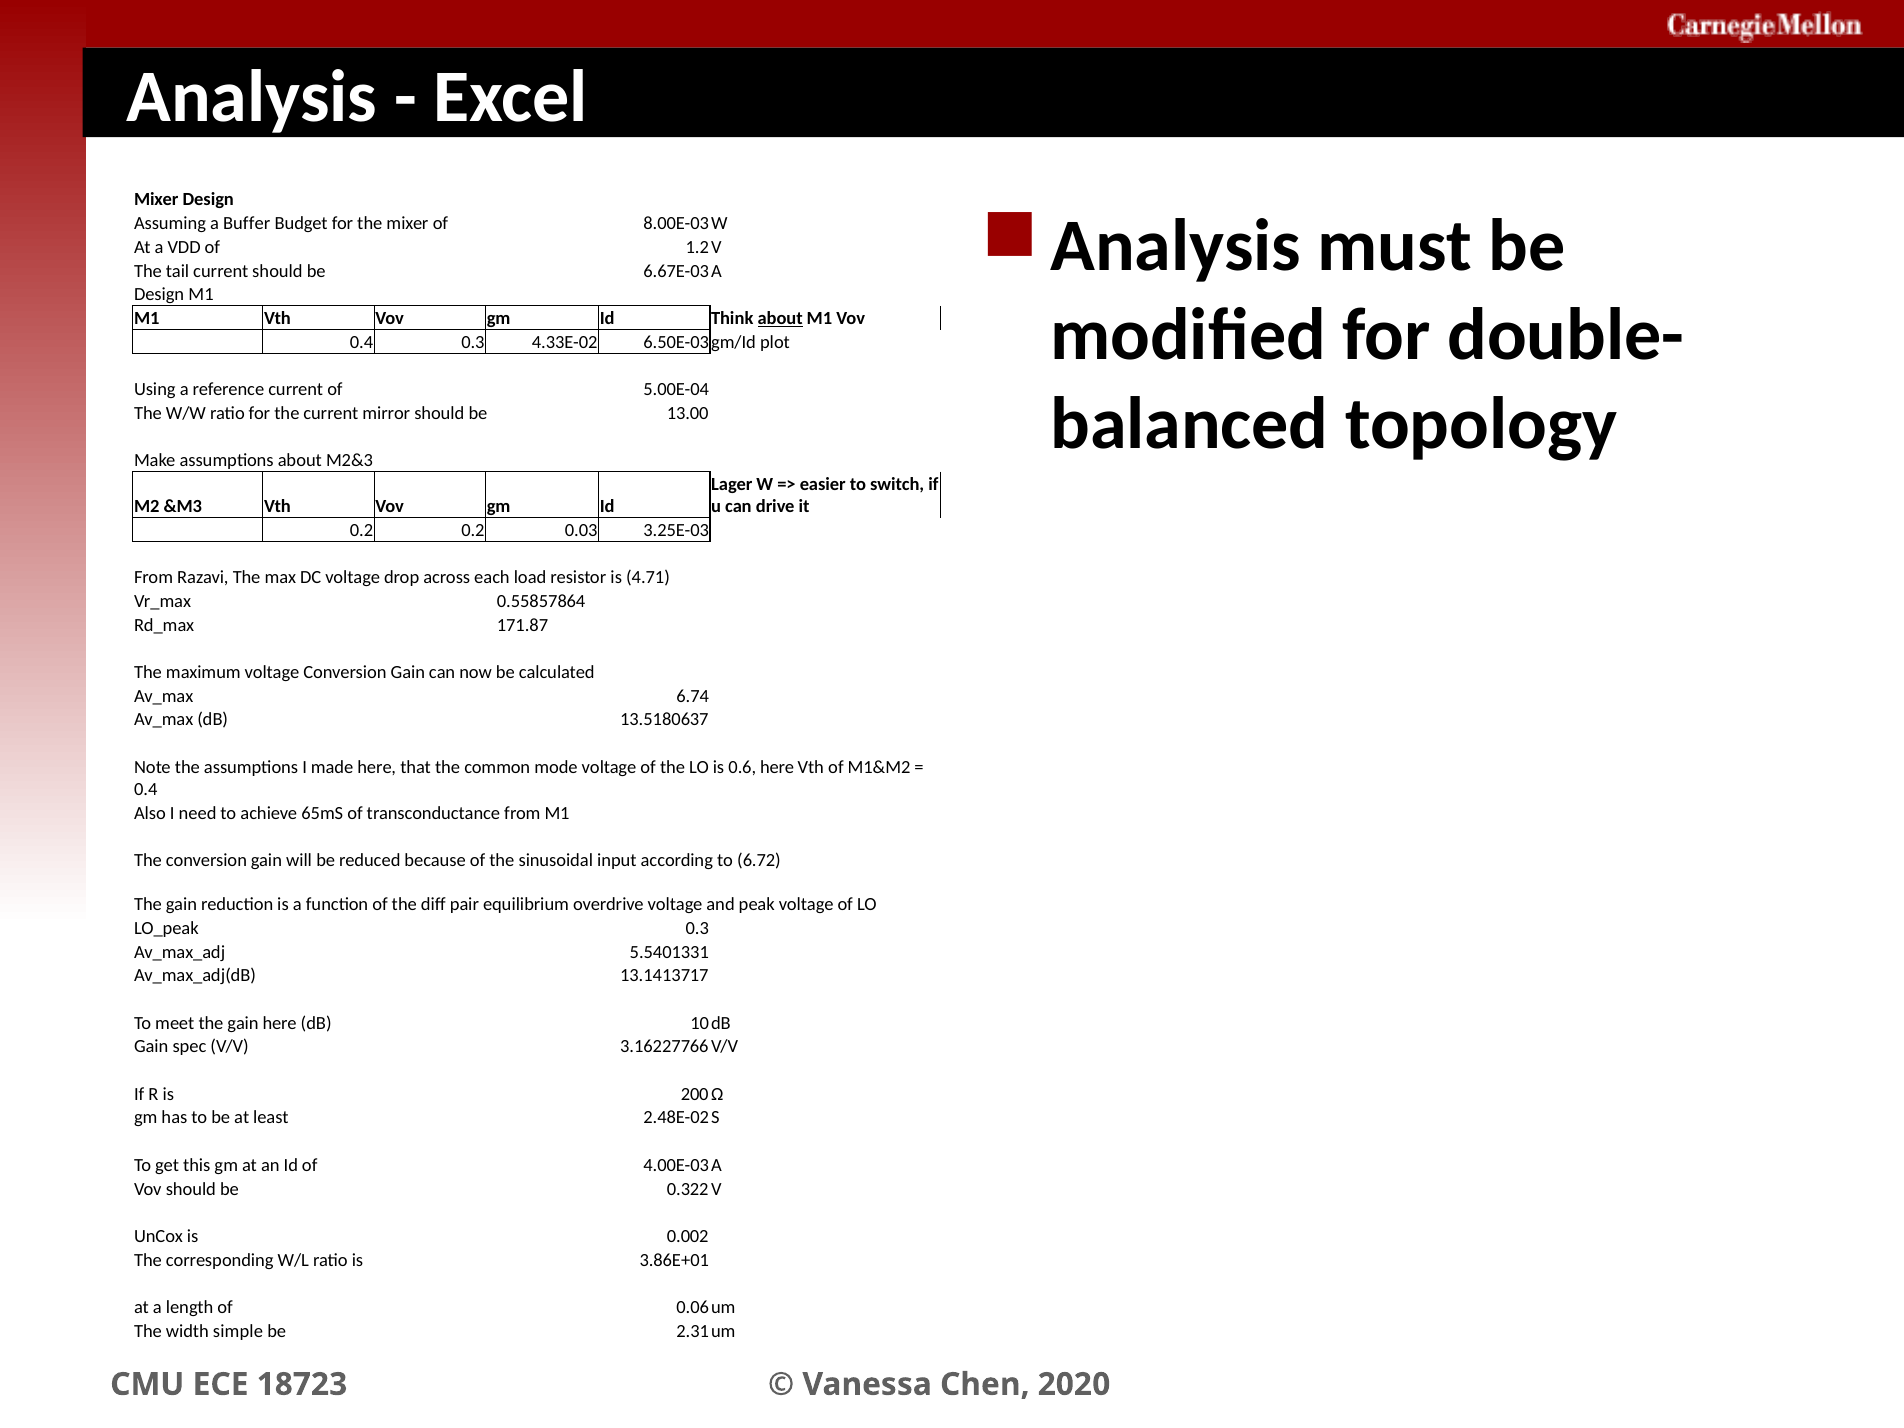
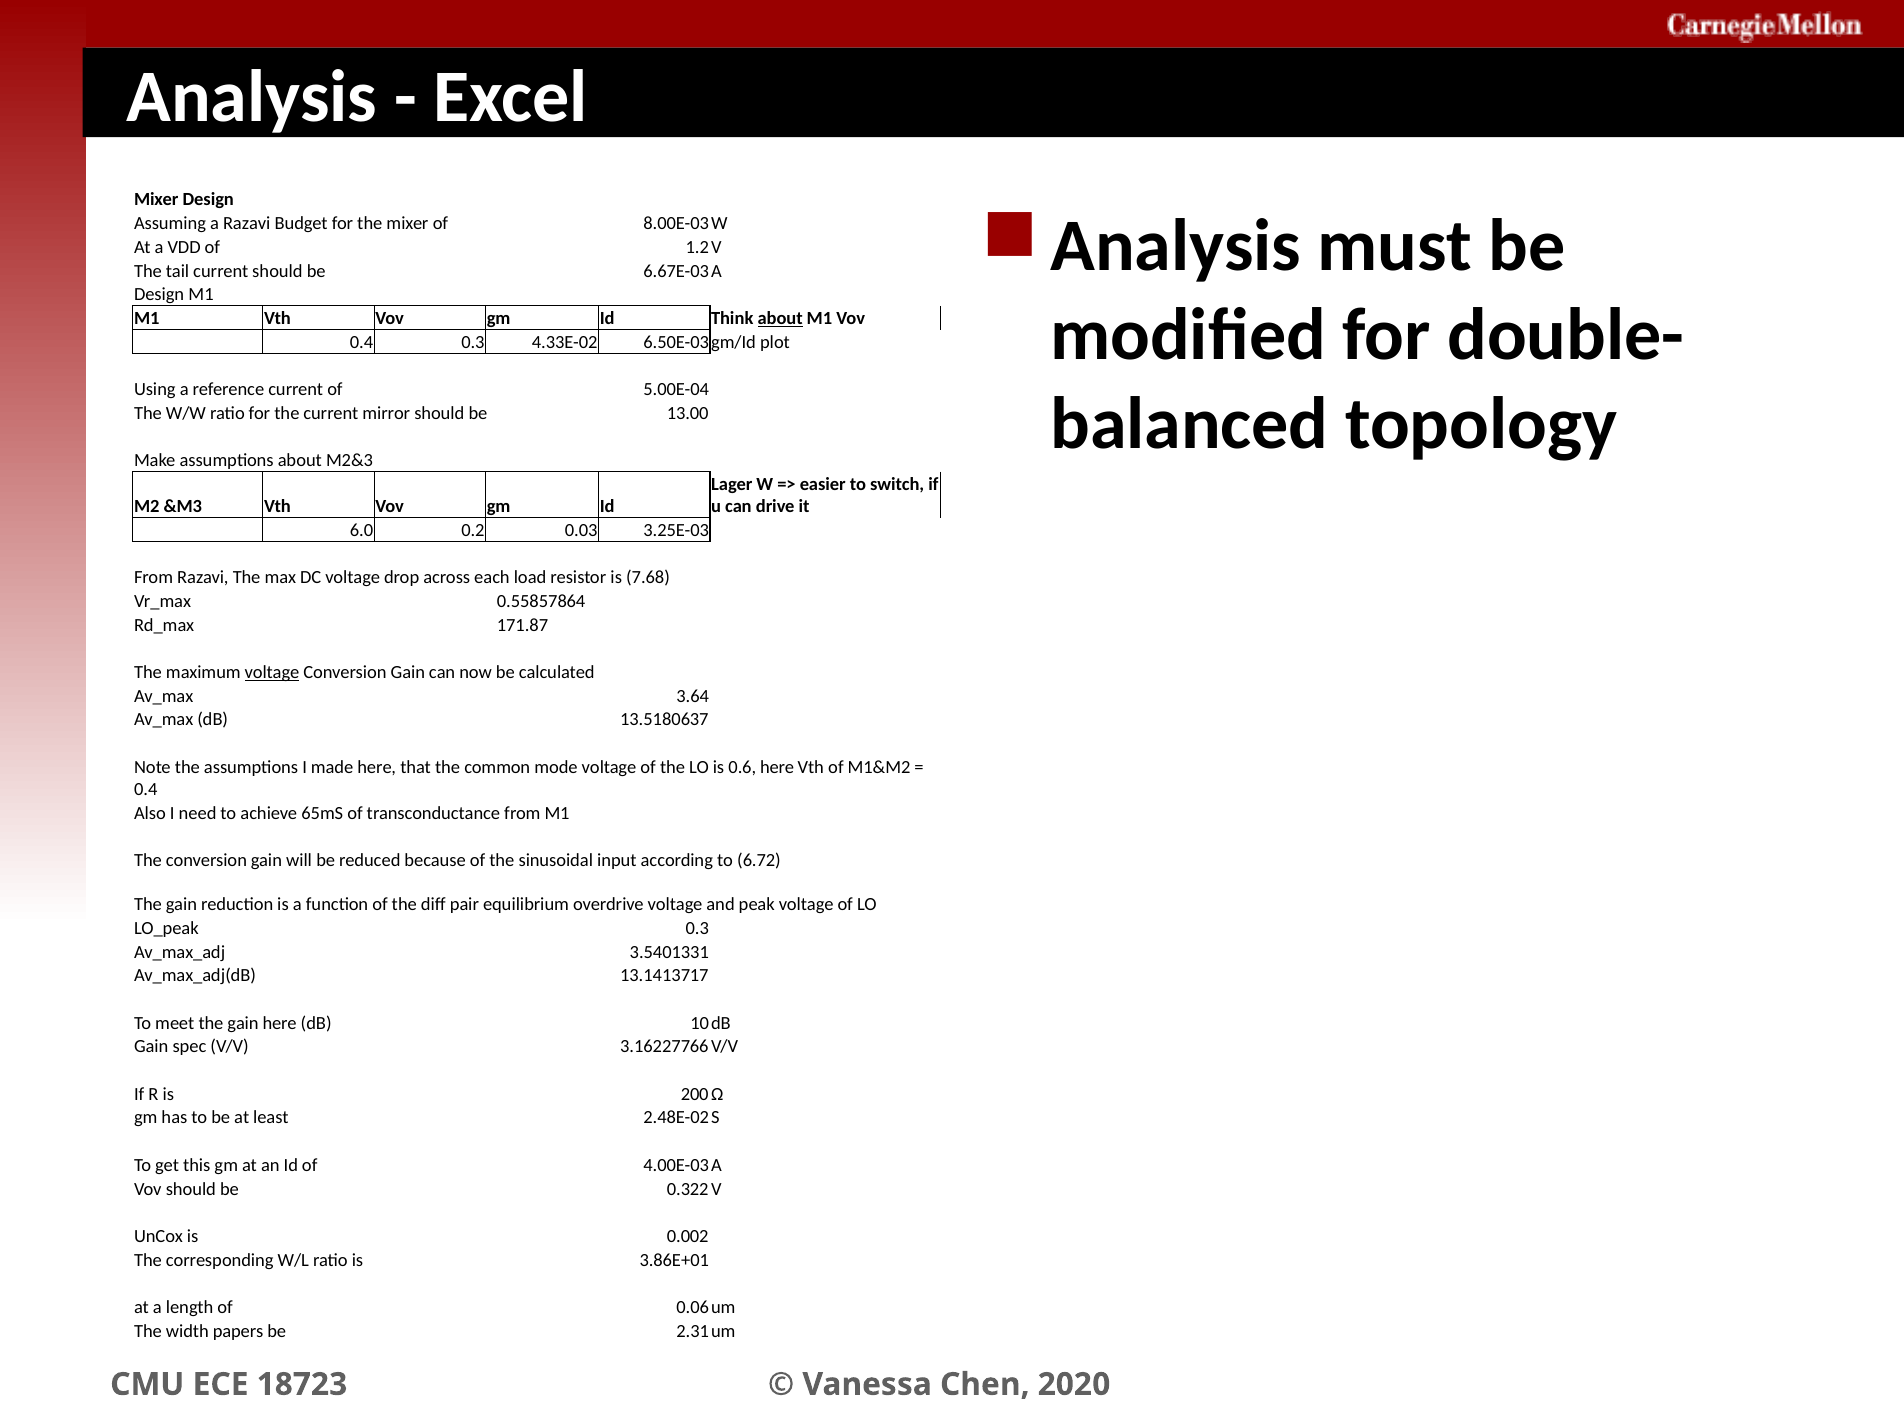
a Buffer: Buffer -> Razavi
0.2 at (362, 530): 0.2 -> 6.0
4.71: 4.71 -> 7.68
voltage at (272, 673) underline: none -> present
6.74: 6.74 -> 3.64
5.5401331: 5.5401331 -> 3.5401331
simple: simple -> papers
